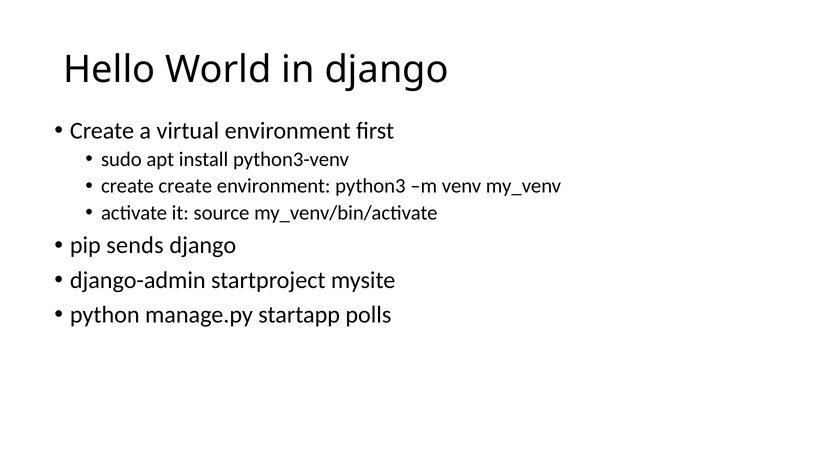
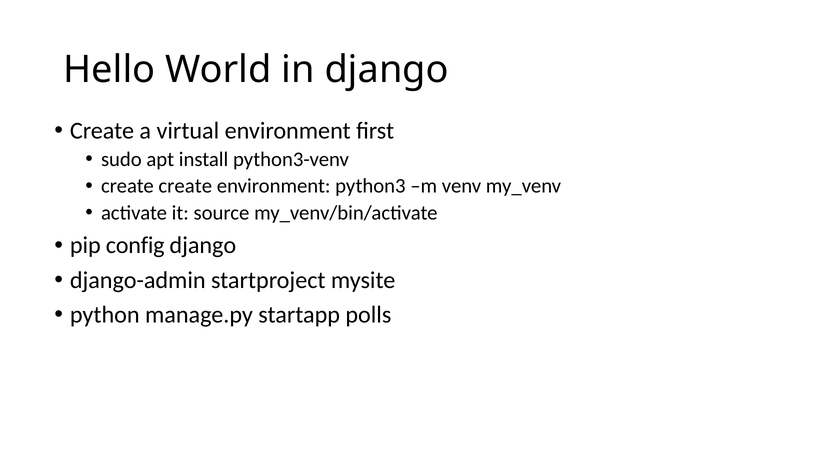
sends: sends -> config
